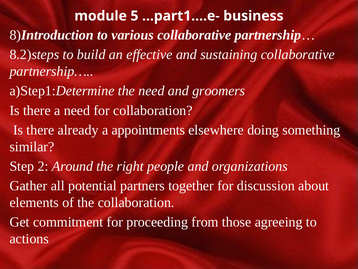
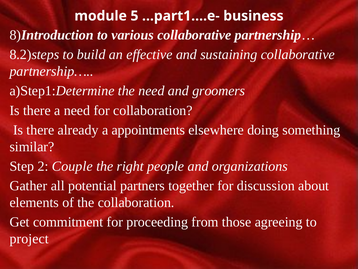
Around: Around -> Couple
actions: actions -> project
